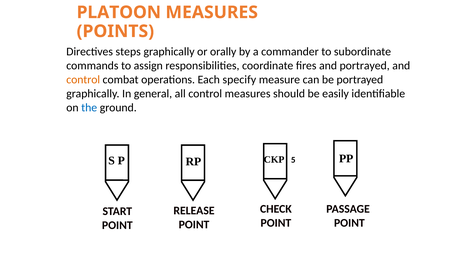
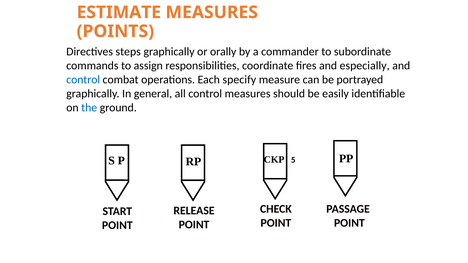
PLATOON: PLATOON -> ESTIMATE
and portrayed: portrayed -> especially
control at (83, 80) colour: orange -> blue
